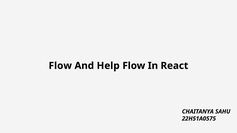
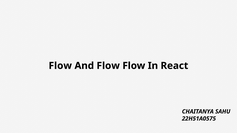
And Help: Help -> Flow
